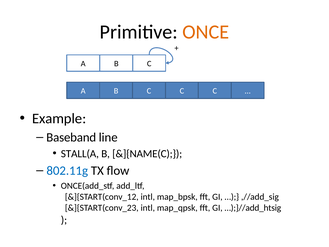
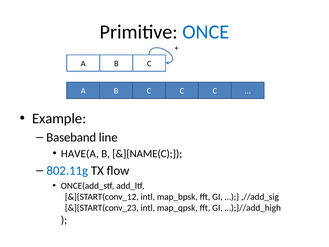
ONCE colour: orange -> blue
STALL(A: STALL(A -> HAVE(A
…);}//add_htsig: …);}//add_htsig -> …);}//add_high
